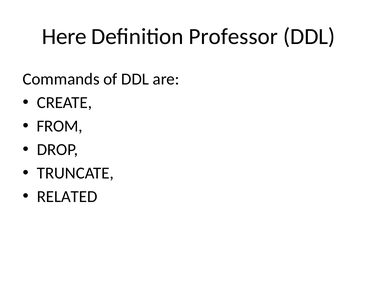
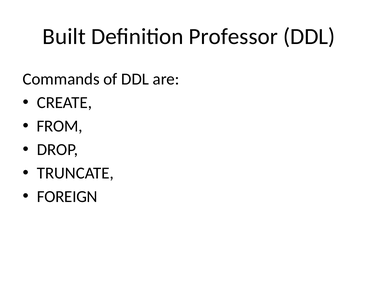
Here: Here -> Built
RELATED: RELATED -> FOREIGN
